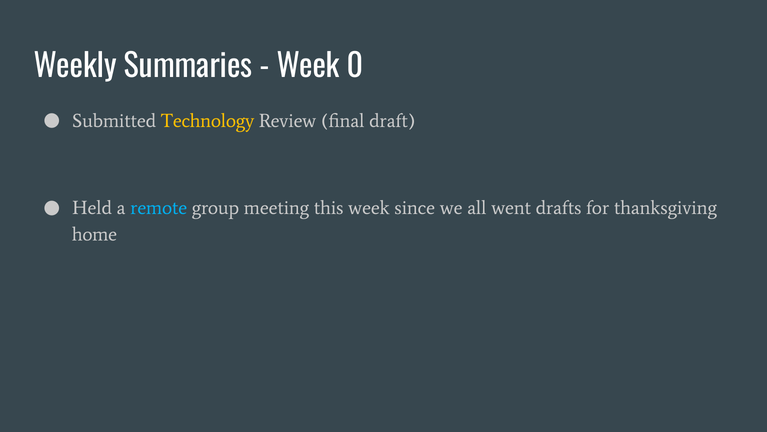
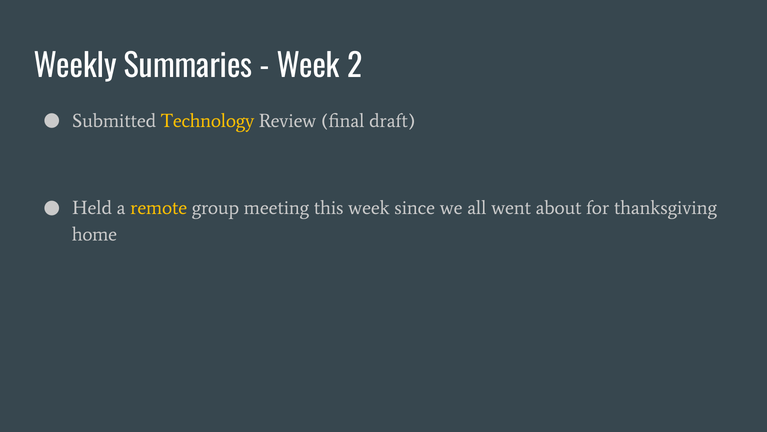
0: 0 -> 2
remote colour: light blue -> yellow
drafts: drafts -> about
